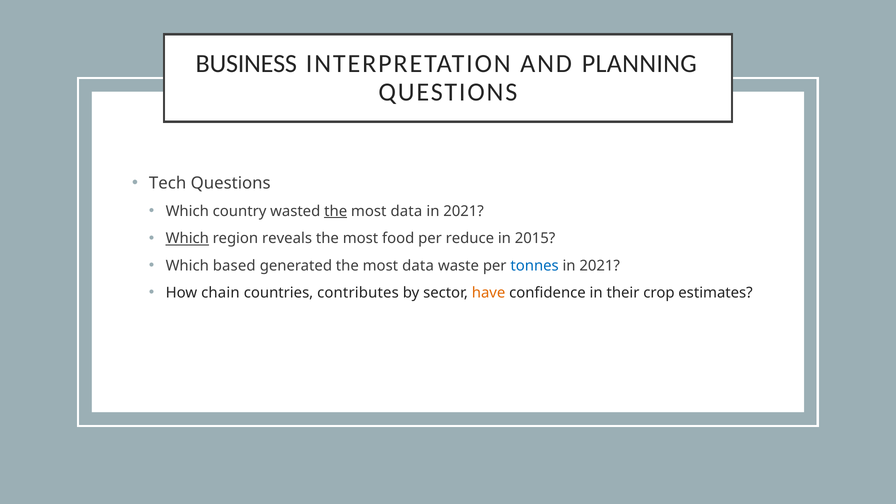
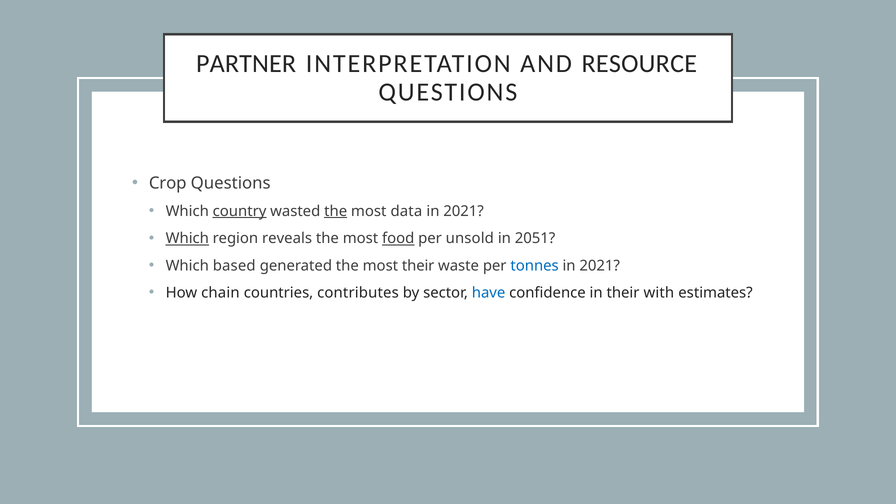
BUSINESS: BUSINESS -> PARTNER
PLANNING: PLANNING -> RESOURCE
Tech: Tech -> Crop
country underline: none -> present
food underline: none -> present
reduce: reduce -> unsold
2015: 2015 -> 2051
generated the most data: data -> their
have colour: orange -> blue
crop: crop -> with
